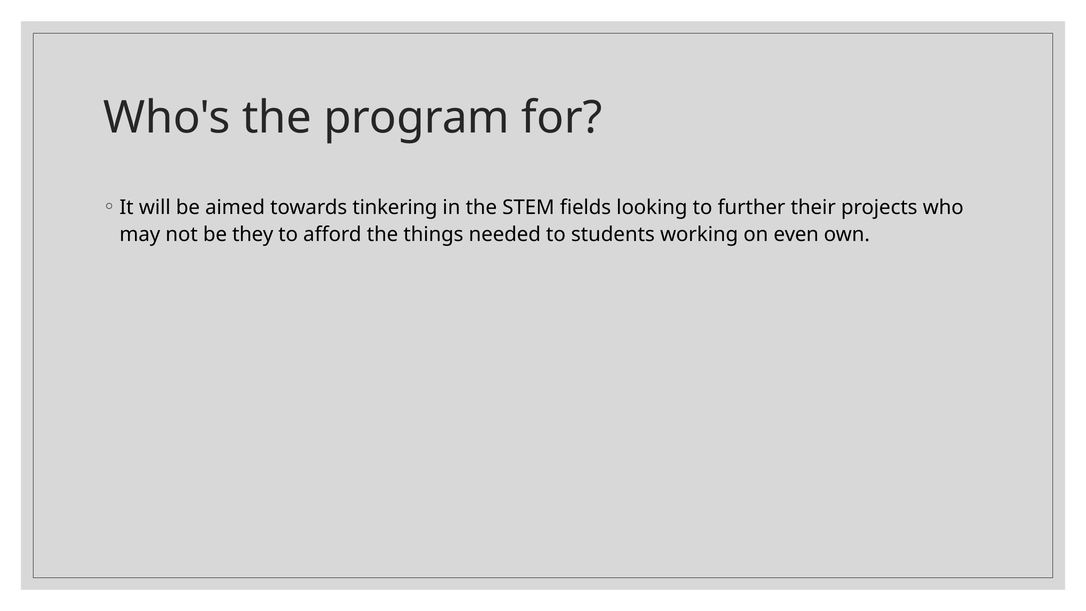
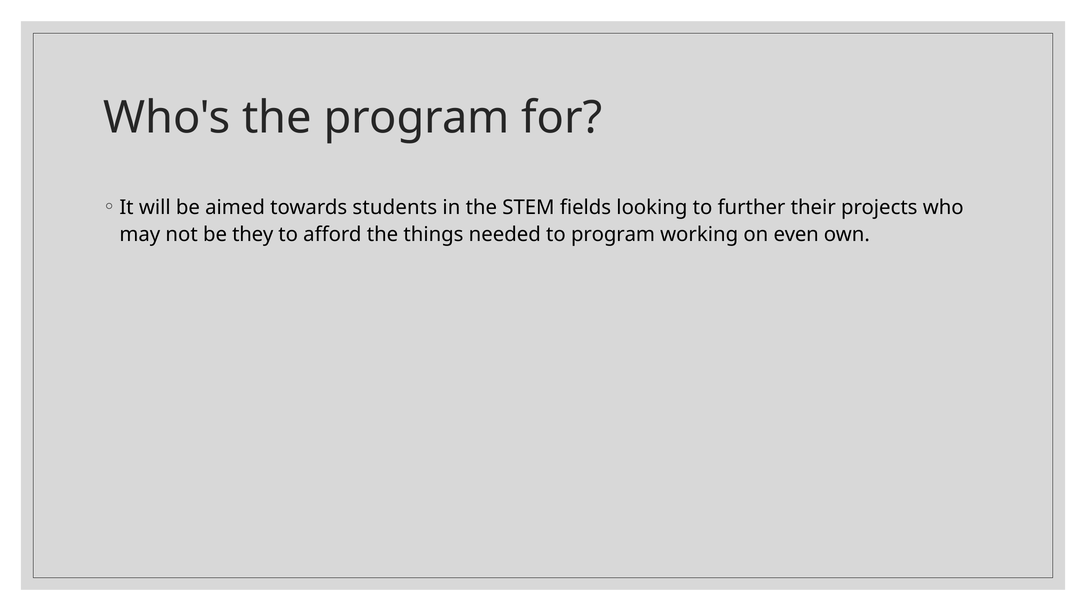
tinkering: tinkering -> students
to students: students -> program
